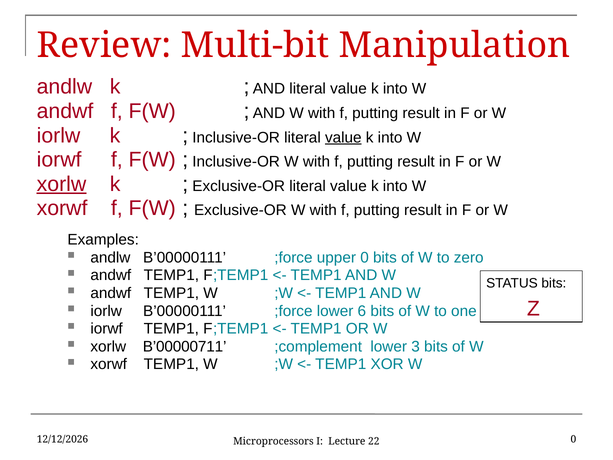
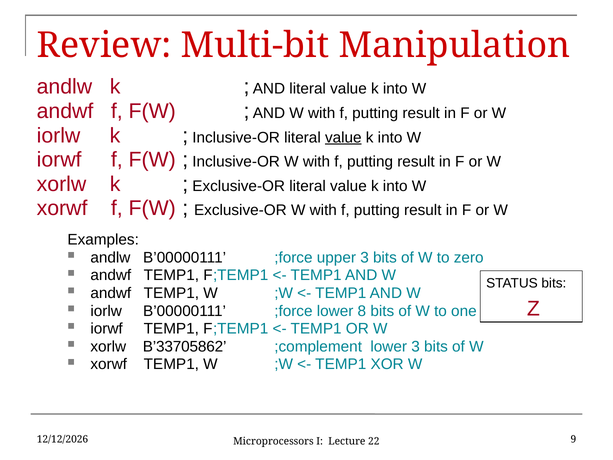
xorlw at (61, 184) underline: present -> none
upper 0: 0 -> 3
6: 6 -> 8
B’00000711: B’00000711 -> B’33705862
22 0: 0 -> 9
